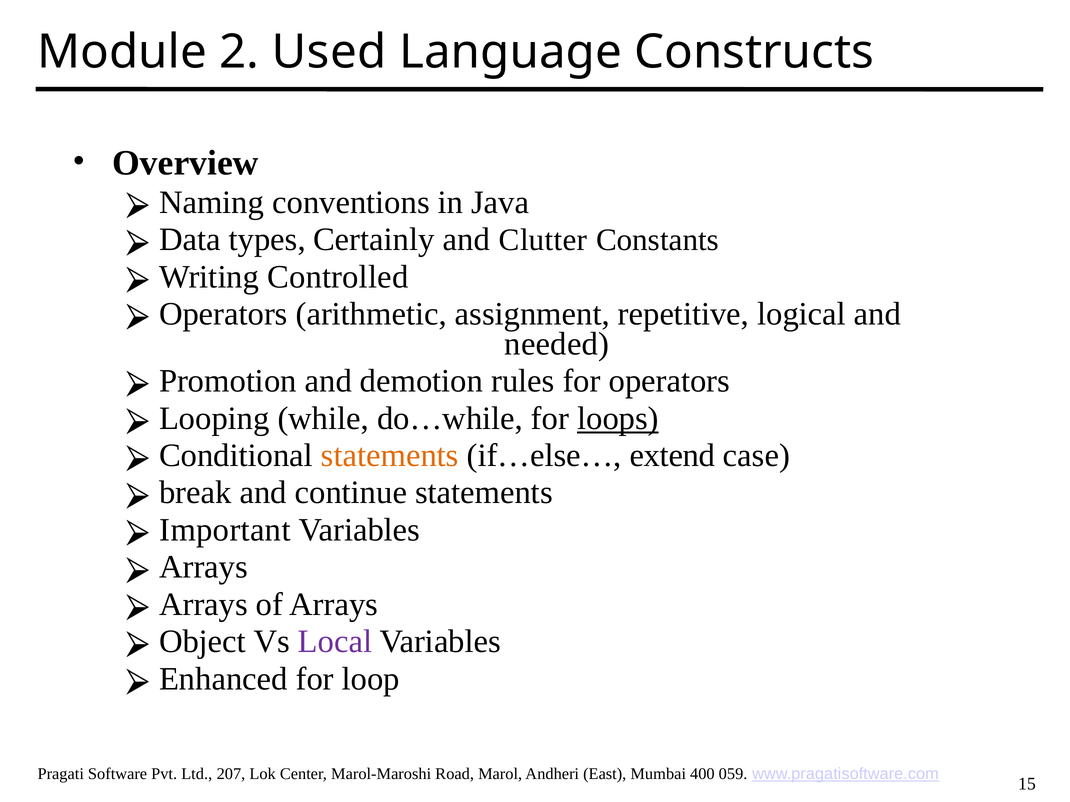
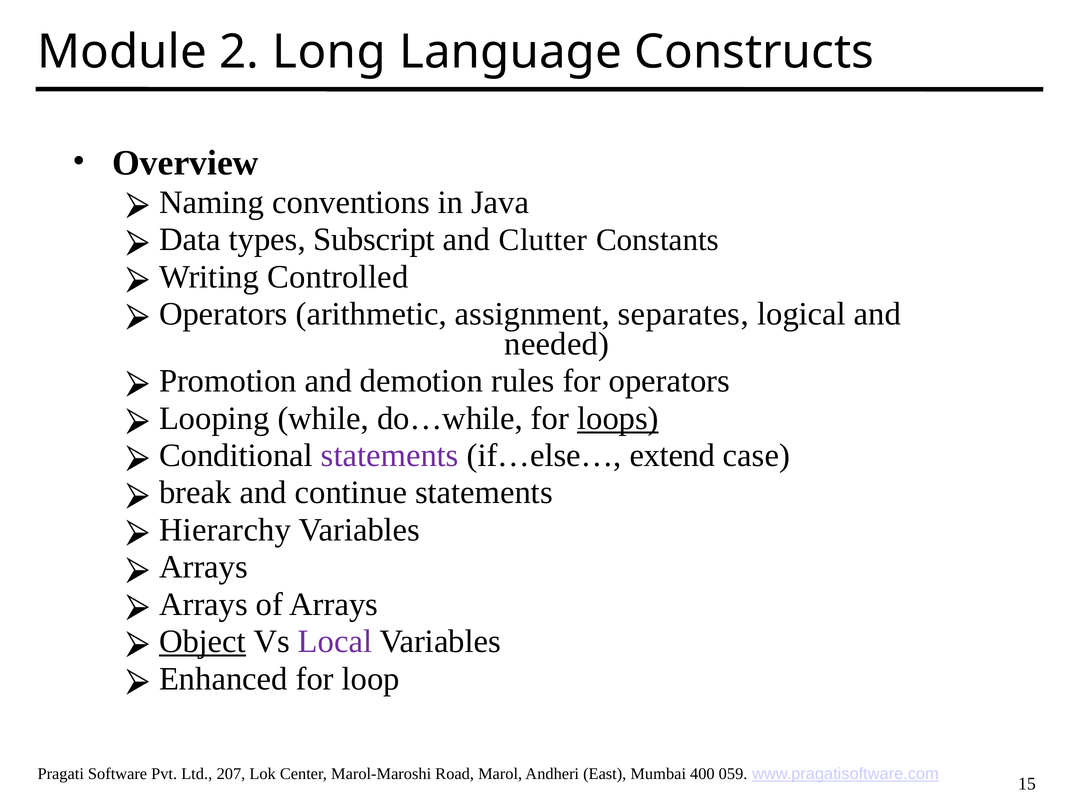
Used: Used -> Long
Certainly: Certainly -> Subscript
repetitive: repetitive -> separates
statements at (390, 456) colour: orange -> purple
Important: Important -> Hierarchy
Object underline: none -> present
